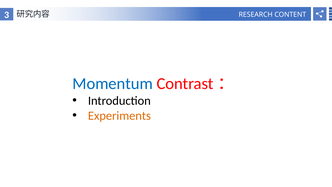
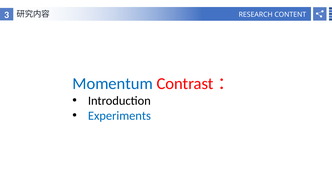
Experiments colour: orange -> blue
